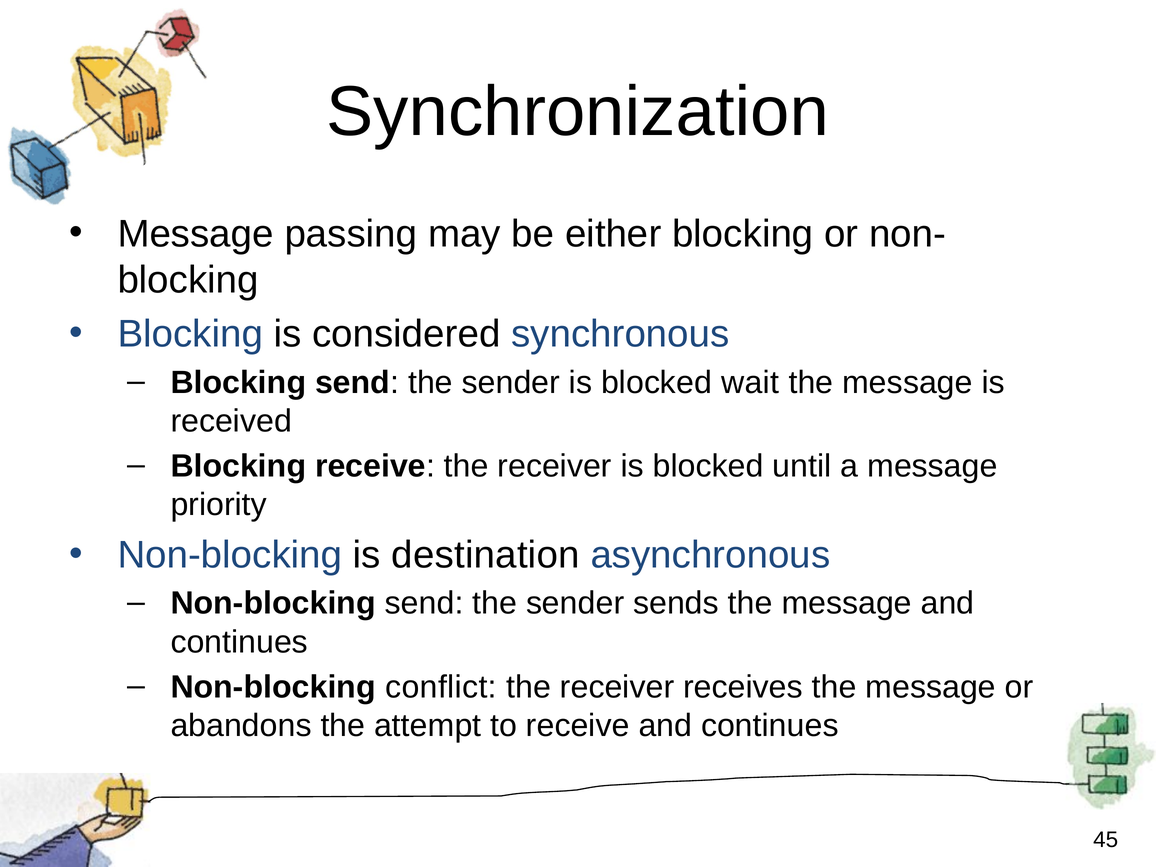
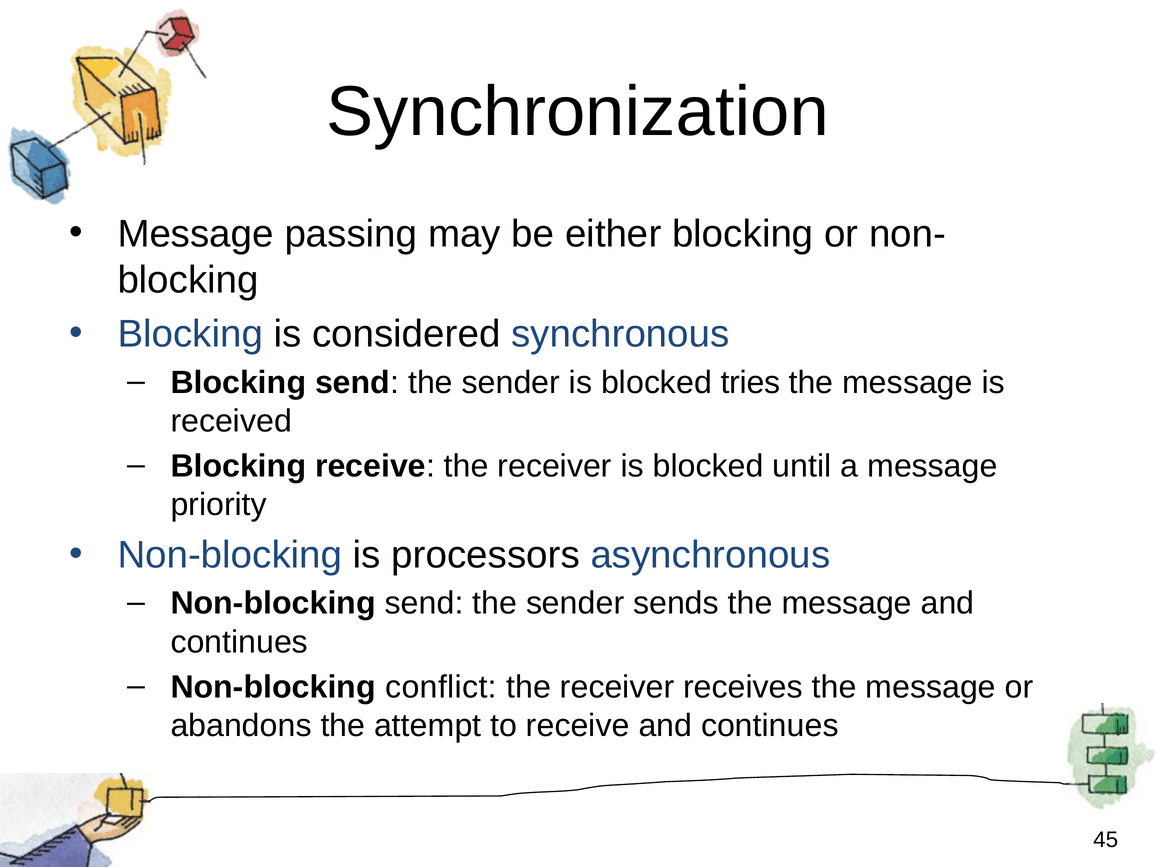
wait: wait -> tries
destination: destination -> processors
